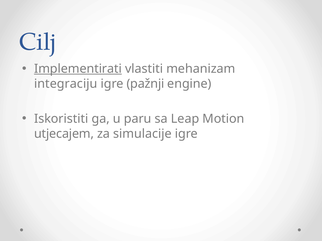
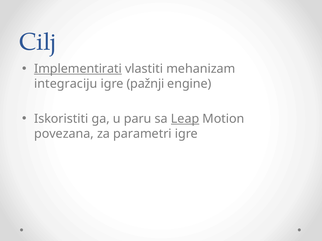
Leap underline: none -> present
utjecajem: utjecajem -> povezana
simulacije: simulacije -> parametri
